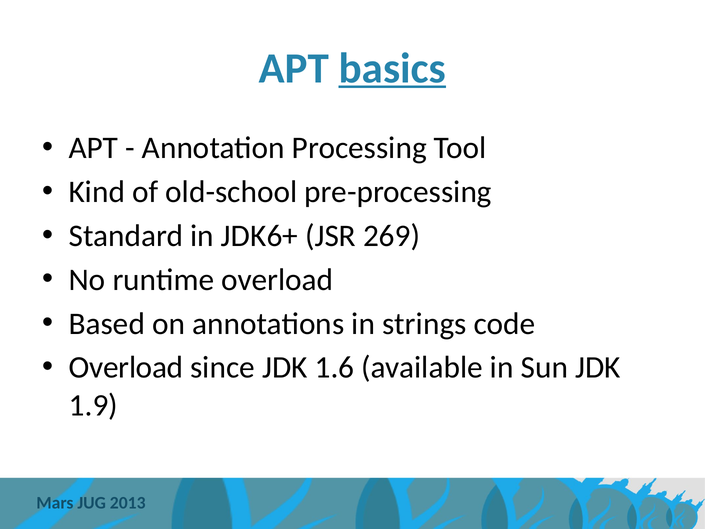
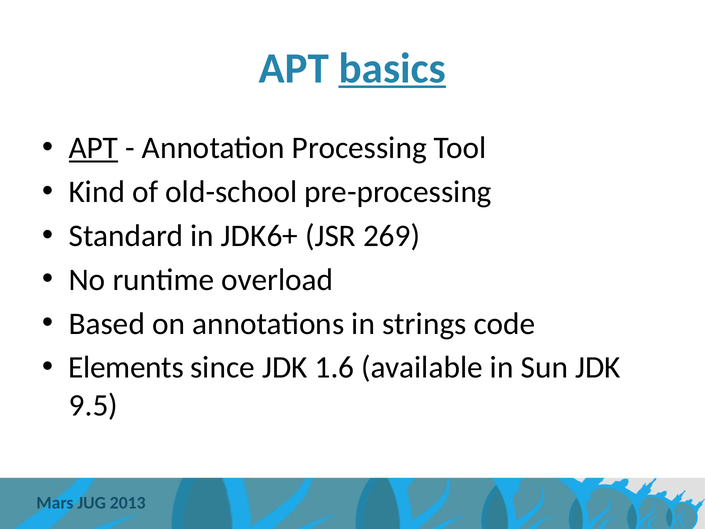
APT at (94, 148) underline: none -> present
Overload at (126, 367): Overload -> Elements
1.9: 1.9 -> 9.5
